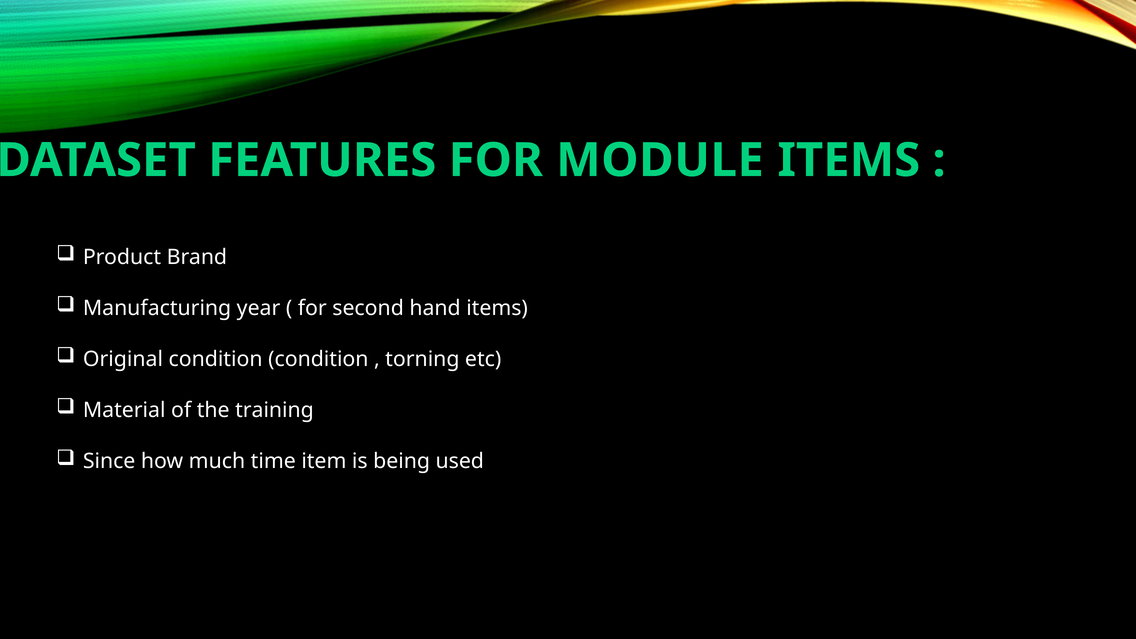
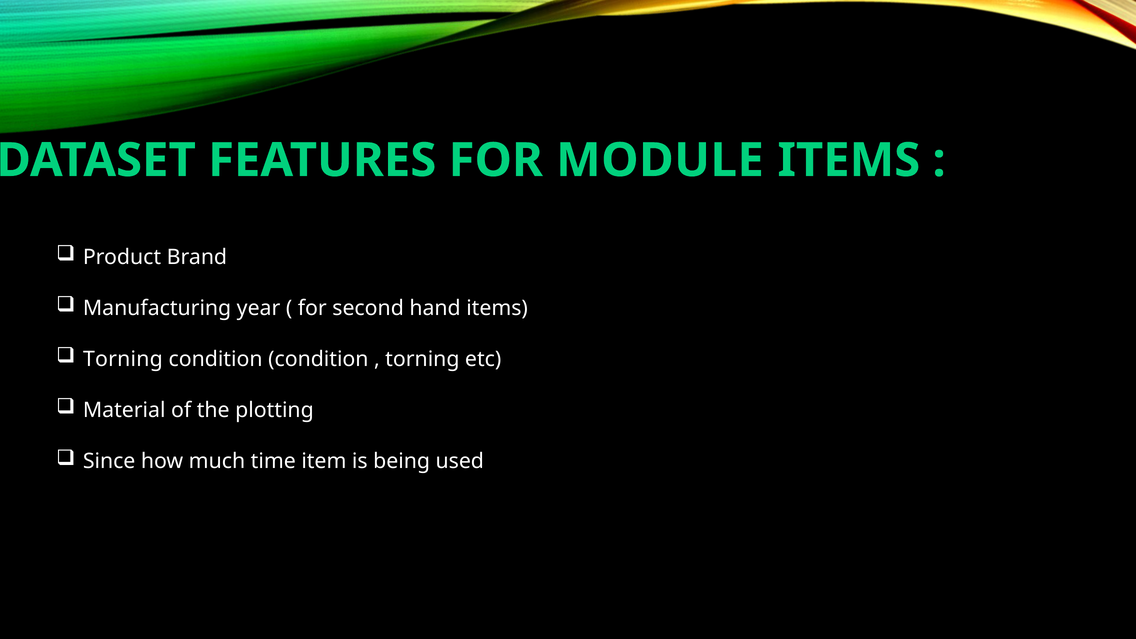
Original at (123, 359): Original -> Torning
training: training -> plotting
